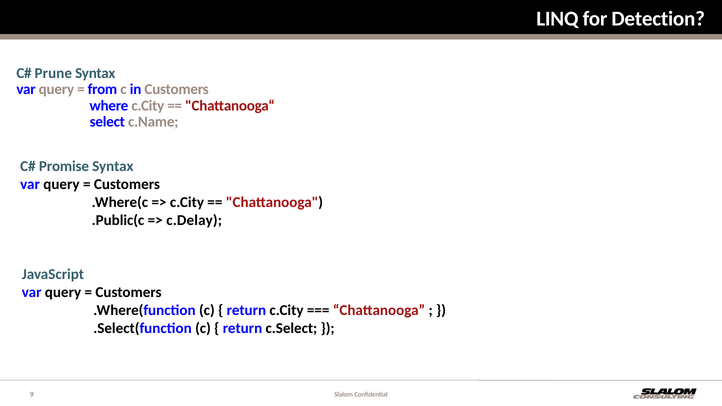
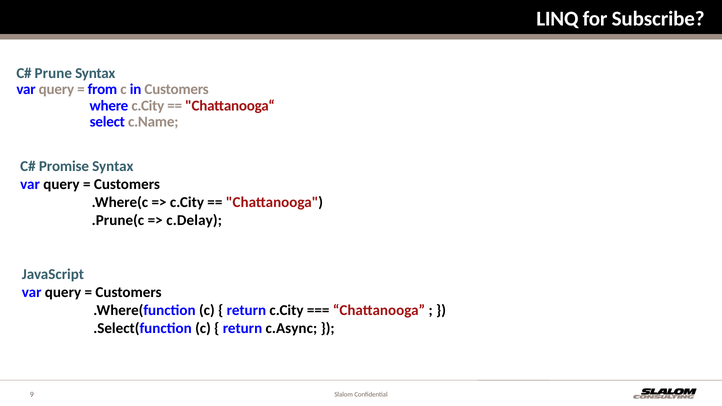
Detection: Detection -> Subscribe
.Public(c: .Public(c -> .Prune(c
c.Select: c.Select -> c.Async
